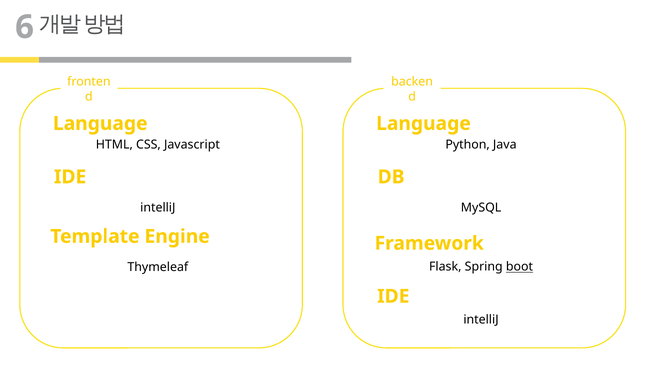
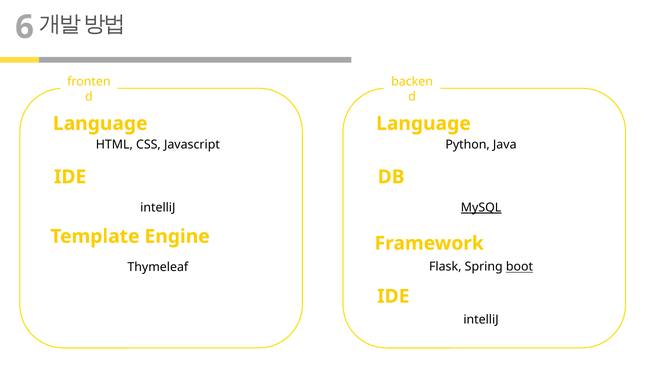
MySQL underline: none -> present
